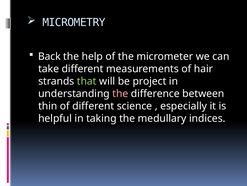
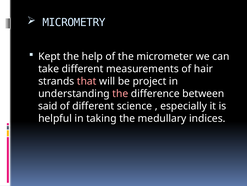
Back: Back -> Kept
that colour: light green -> pink
thin: thin -> said
